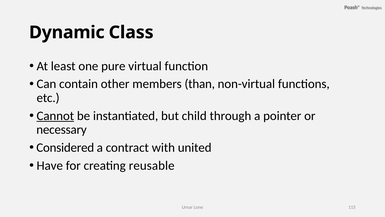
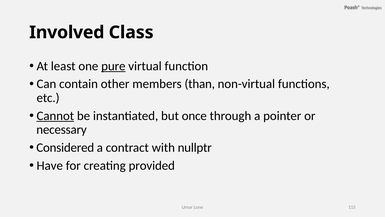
Dynamic: Dynamic -> Involved
pure underline: none -> present
child: child -> once
united: united -> nullptr
reusable: reusable -> provided
